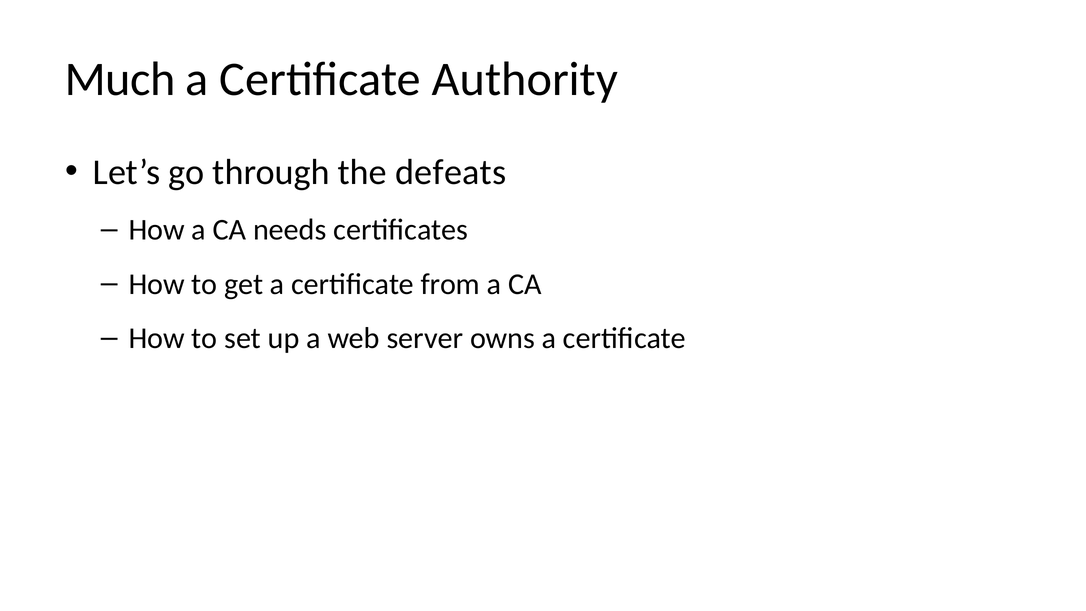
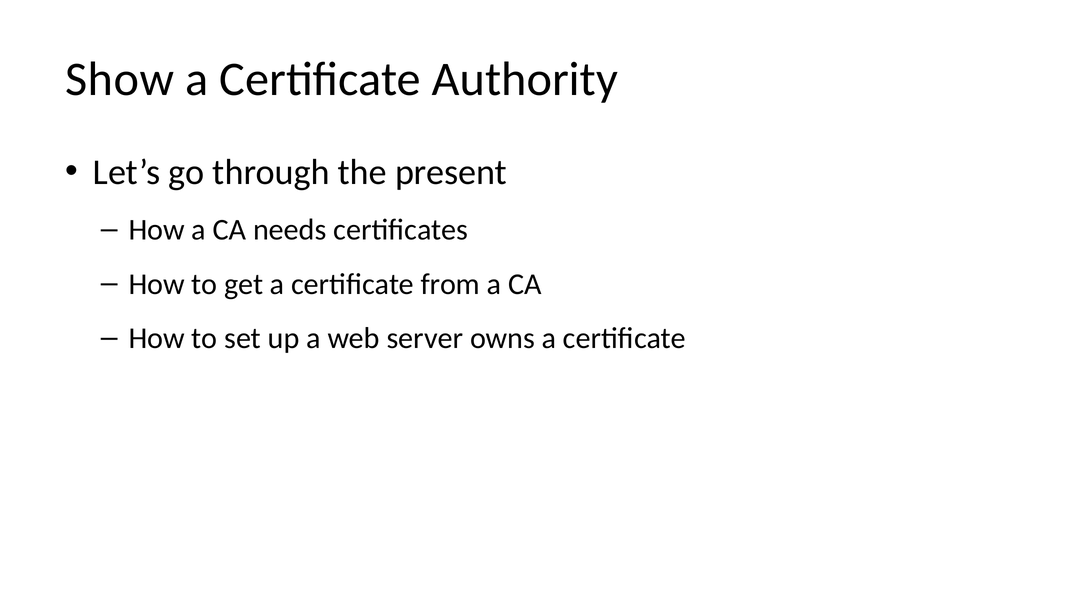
Much: Much -> Show
defeats: defeats -> present
